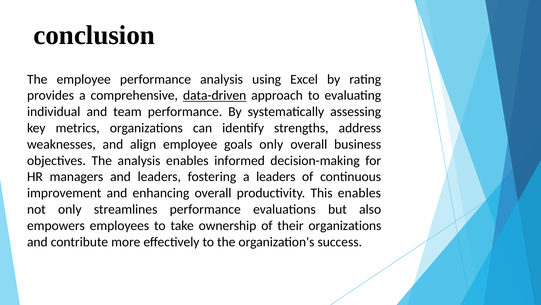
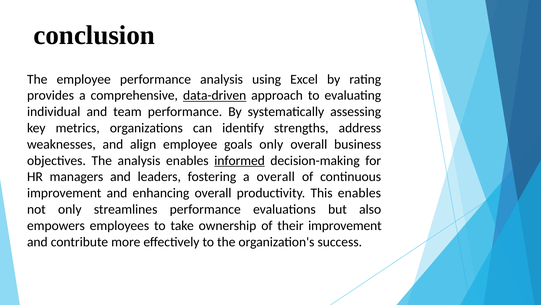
informed underline: none -> present
a leaders: leaders -> overall
their organizations: organizations -> improvement
